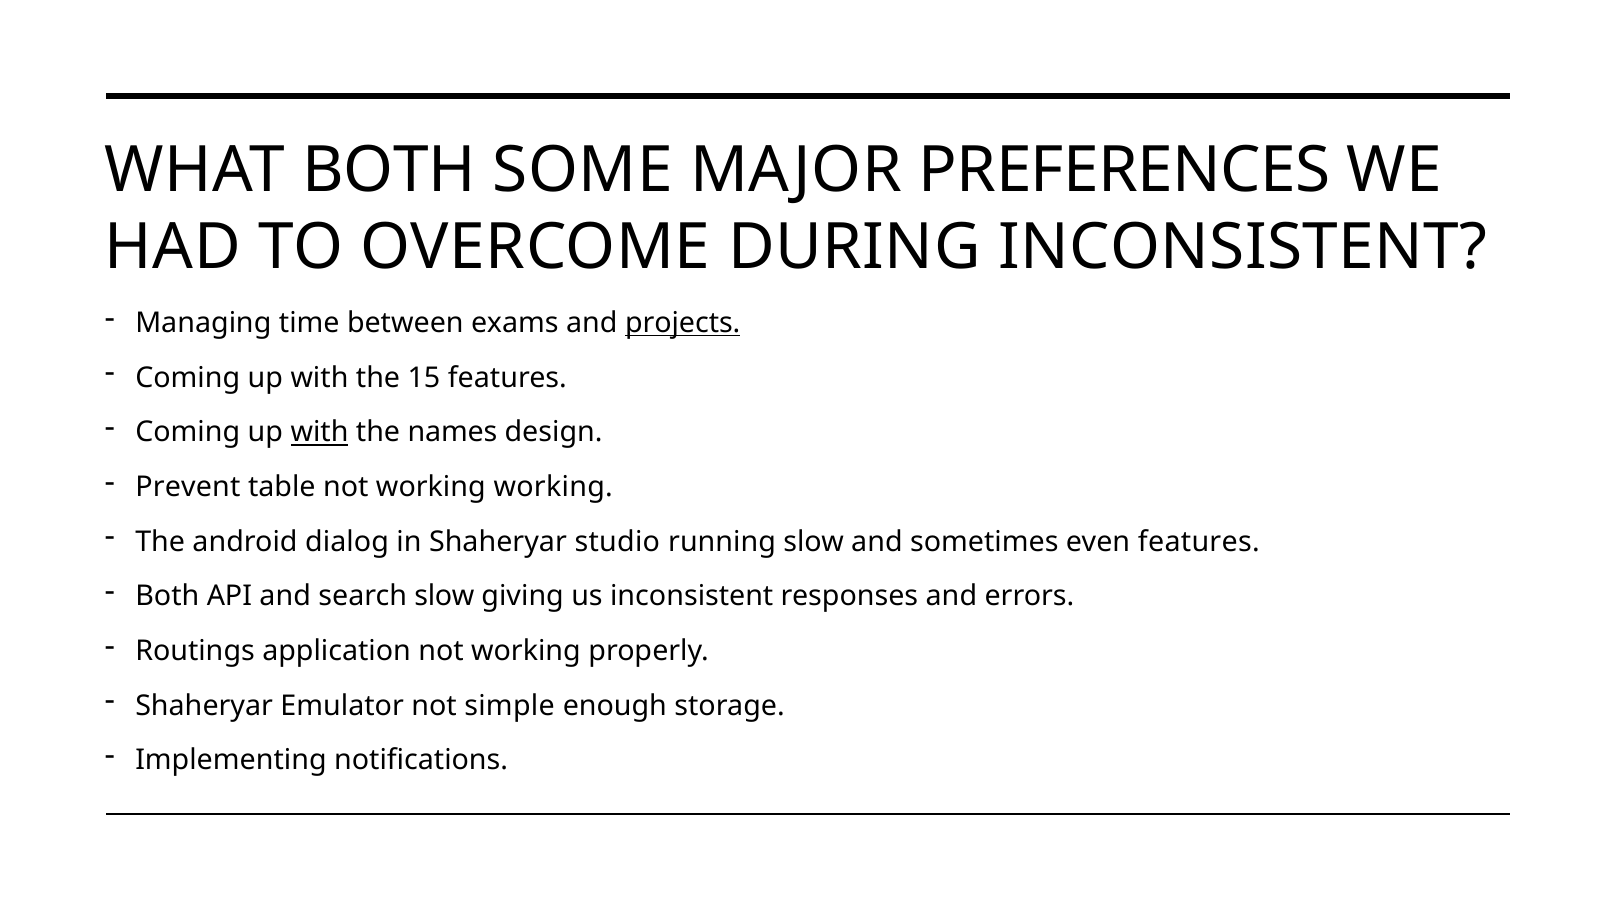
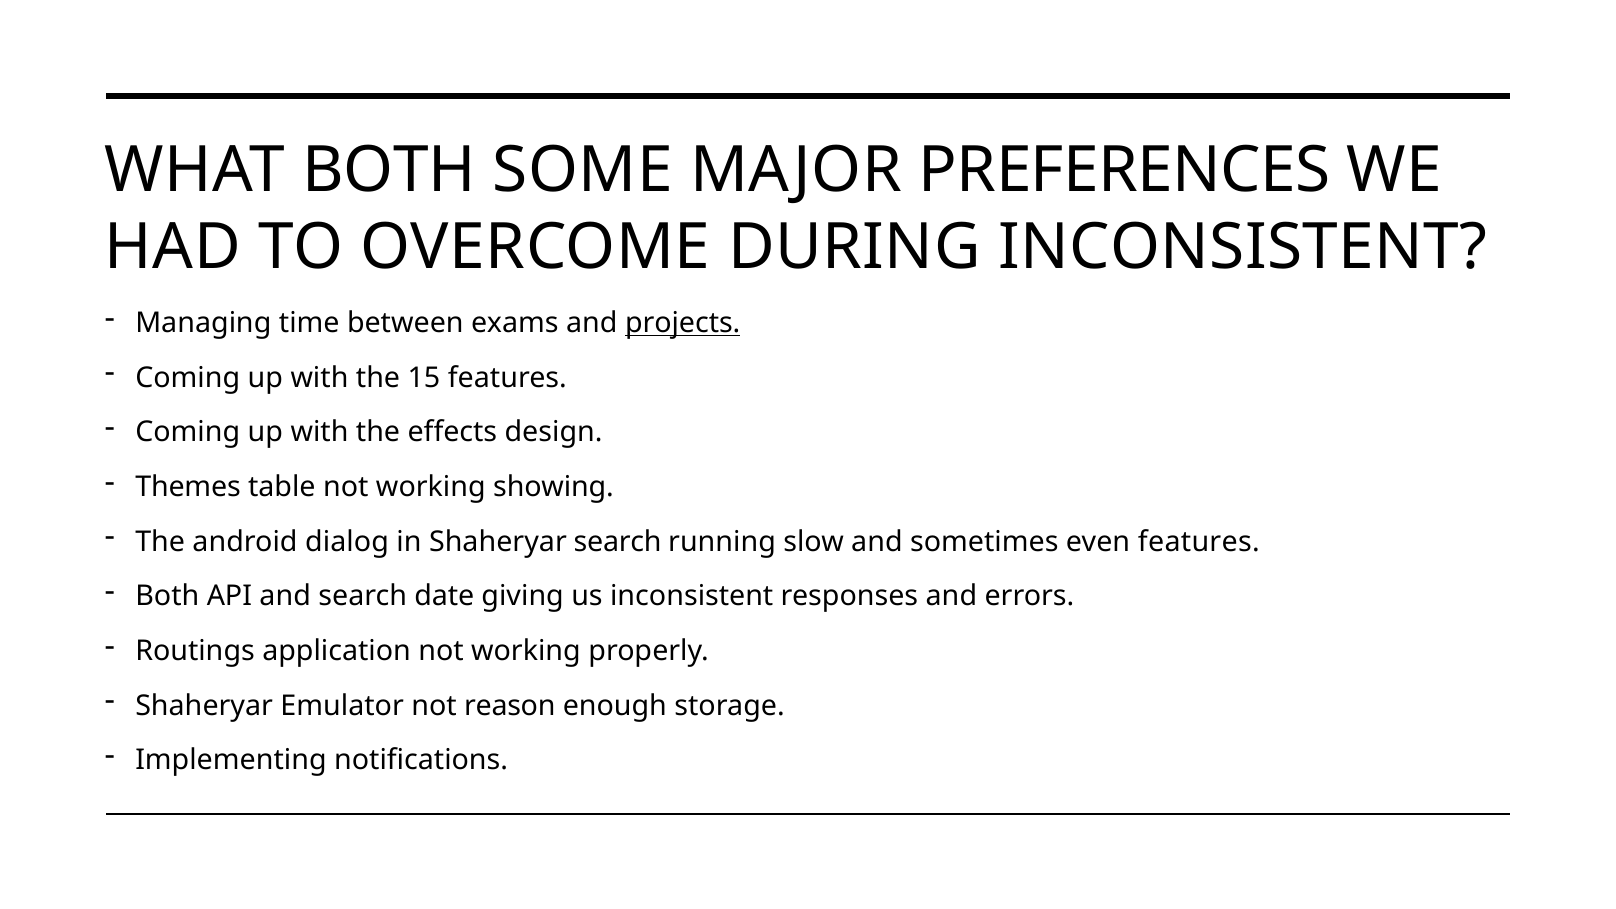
with at (319, 432) underline: present -> none
names: names -> effects
Prevent: Prevent -> Themes
working working: working -> showing
Shaheryar studio: studio -> search
search slow: slow -> date
simple: simple -> reason
